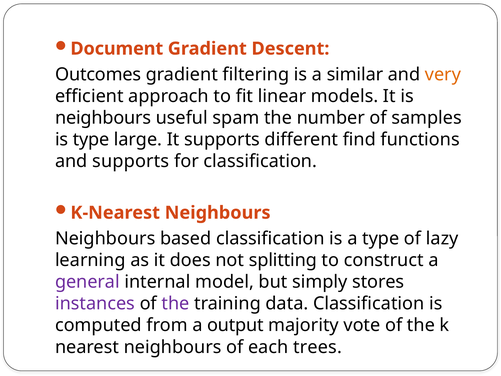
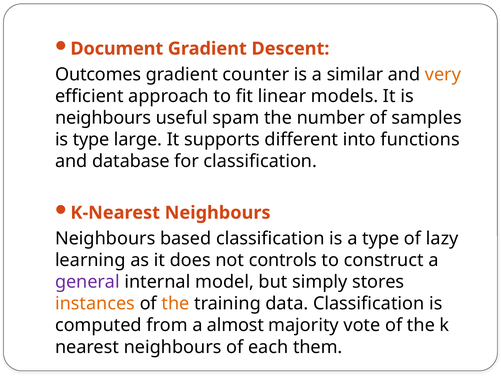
filtering: filtering -> counter
find: find -> into
and supports: supports -> database
splitting: splitting -> controls
instances colour: purple -> orange
the at (175, 303) colour: purple -> orange
output: output -> almost
trees: trees -> them
